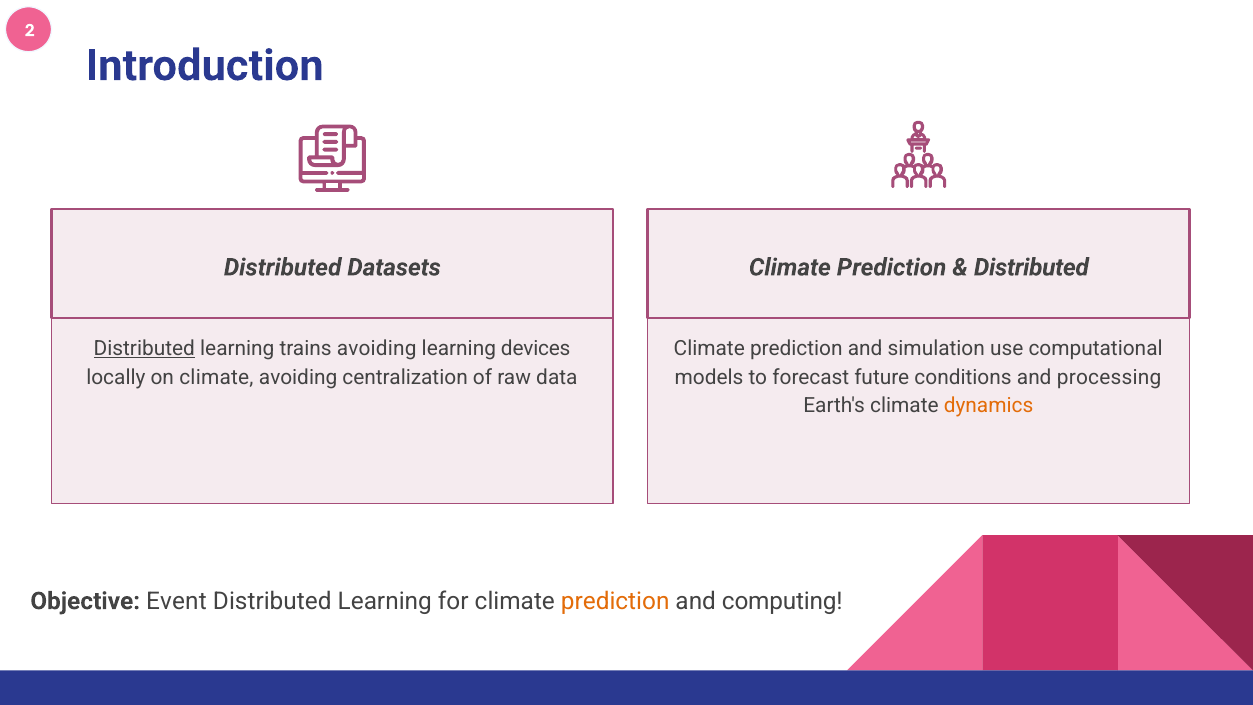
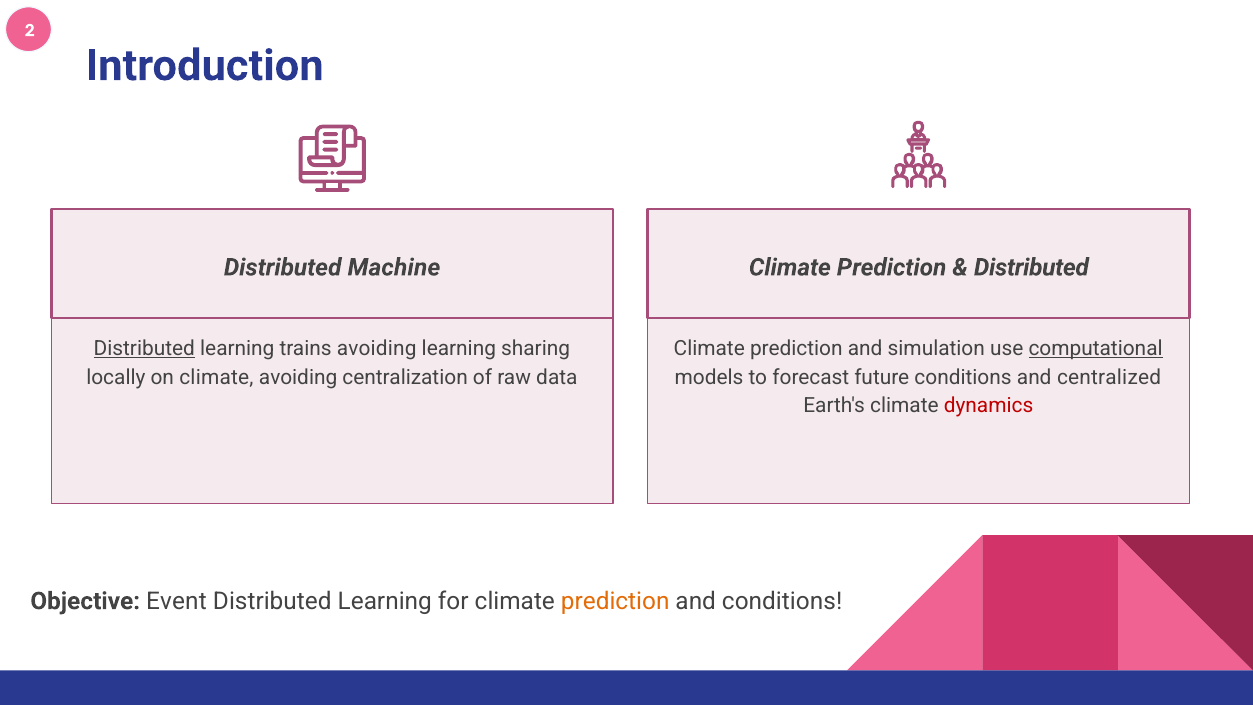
Datasets: Datasets -> Machine
devices: devices -> sharing
computational underline: none -> present
processing: processing -> centralized
dynamics colour: orange -> red
and computing: computing -> conditions
